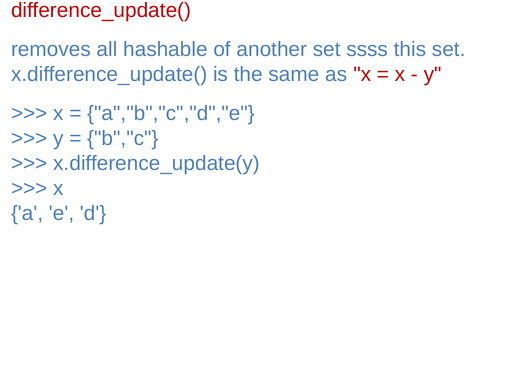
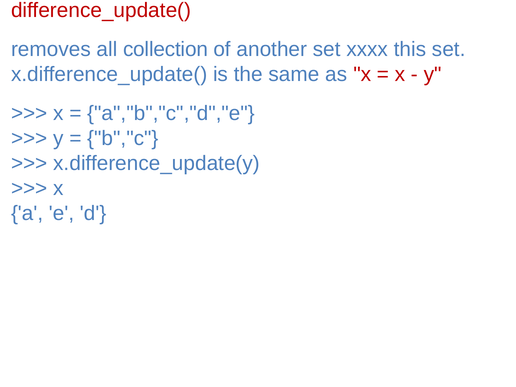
hashable: hashable -> collection
ssss: ssss -> xxxx
